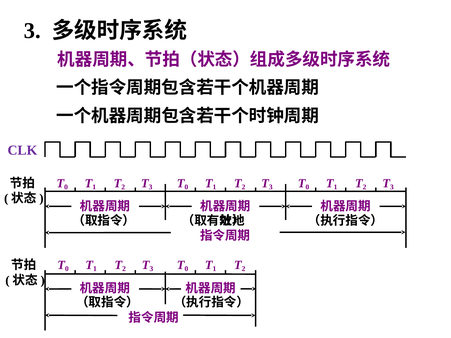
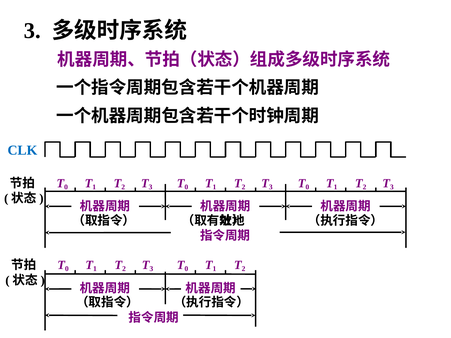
CLK colour: purple -> blue
